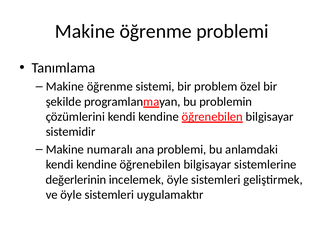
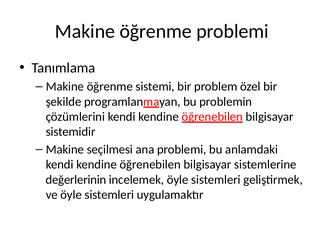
numaralı: numaralı -> seçilmesi
